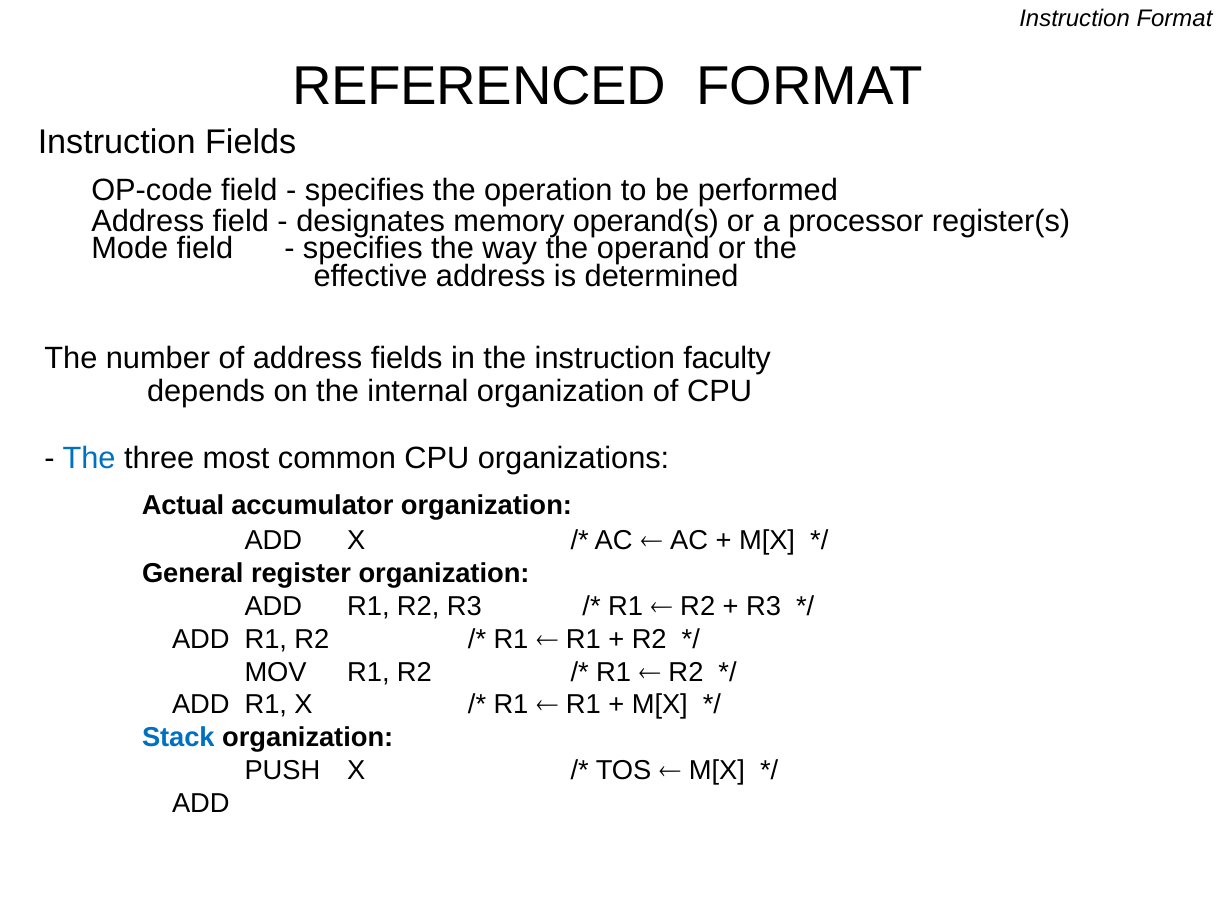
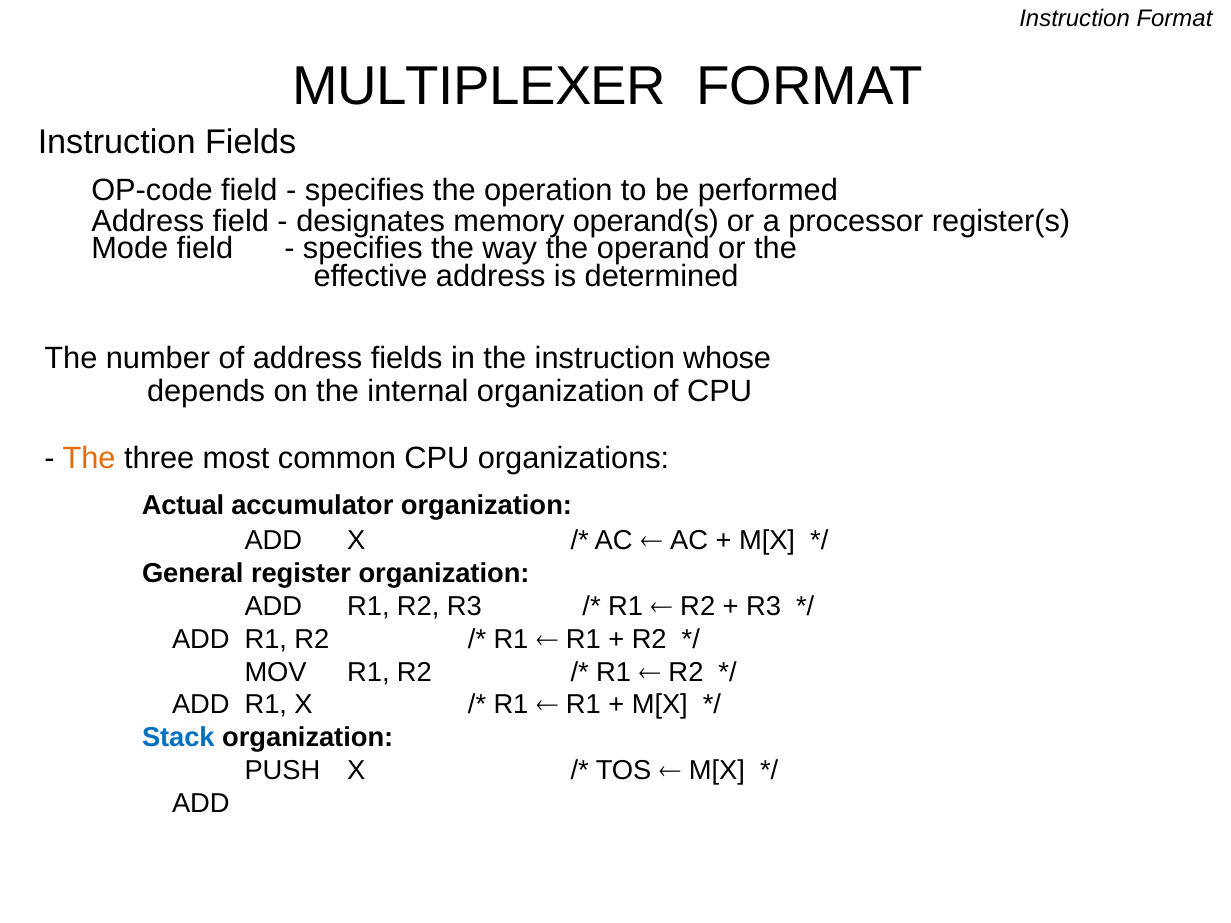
REFERENCED: REFERENCED -> MULTIPLEXER
faculty: faculty -> whose
The at (89, 458) colour: blue -> orange
